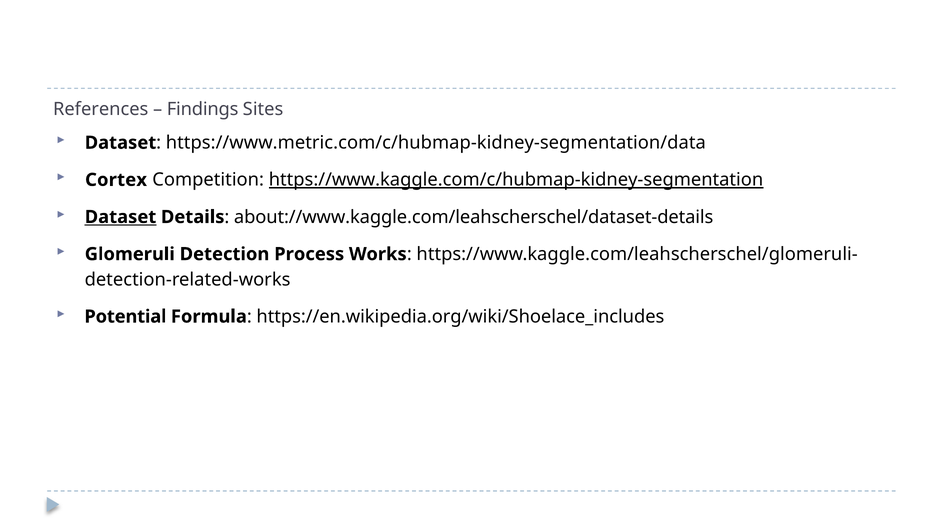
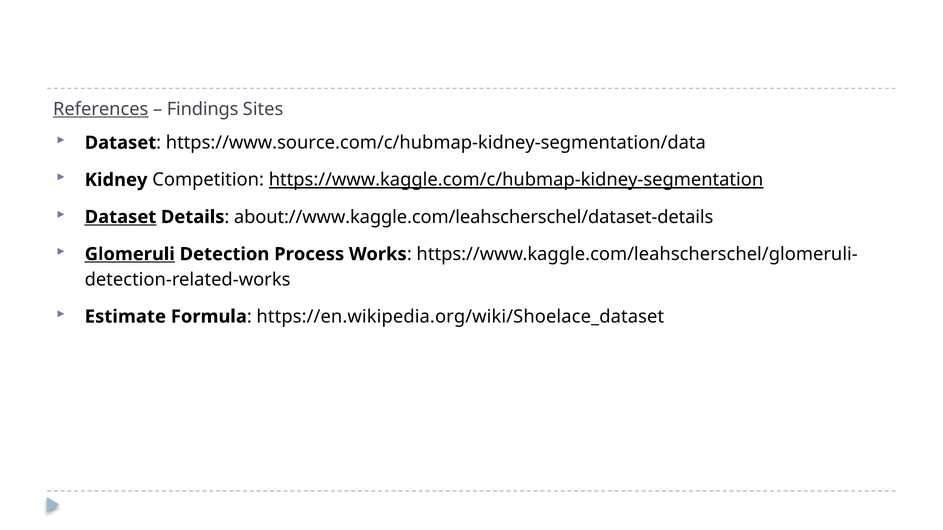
References underline: none -> present
https://www.metric.com/c/hubmap-kidney-segmentation/data: https://www.metric.com/c/hubmap-kidney-segmentation/data -> https://www.source.com/c/hubmap-kidney-segmentation/data
Cortex: Cortex -> Kidney
Glomeruli underline: none -> present
Potential: Potential -> Estimate
https://en.wikipedia.org/wiki/Shoelace_includes: https://en.wikipedia.org/wiki/Shoelace_includes -> https://en.wikipedia.org/wiki/Shoelace_dataset
